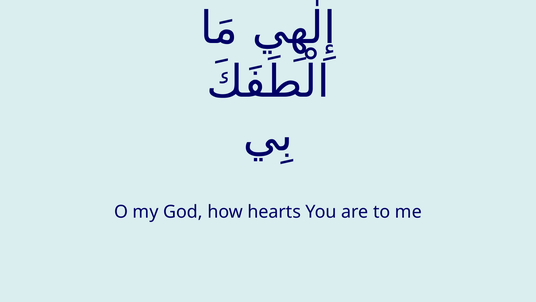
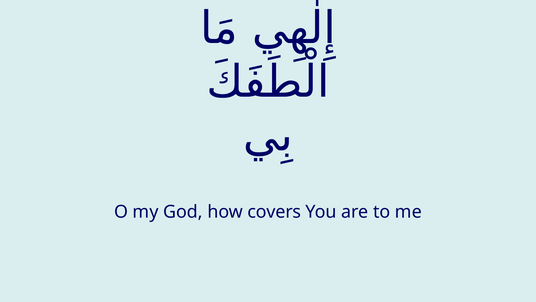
hearts: hearts -> covers
